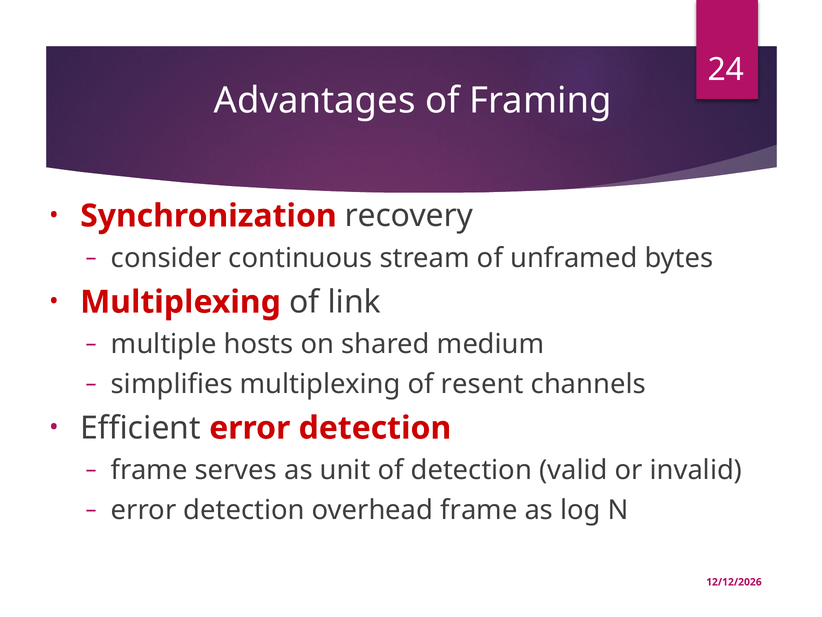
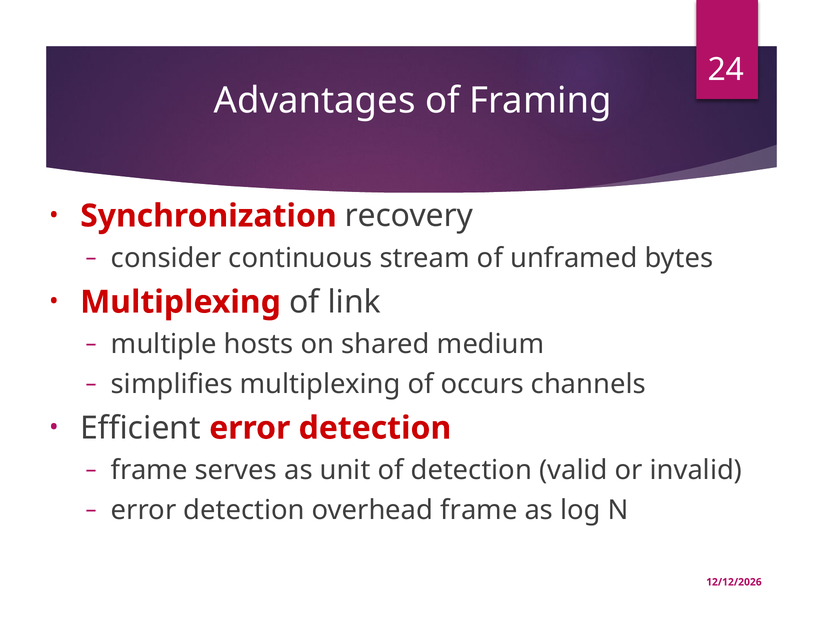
resent: resent -> occurs
